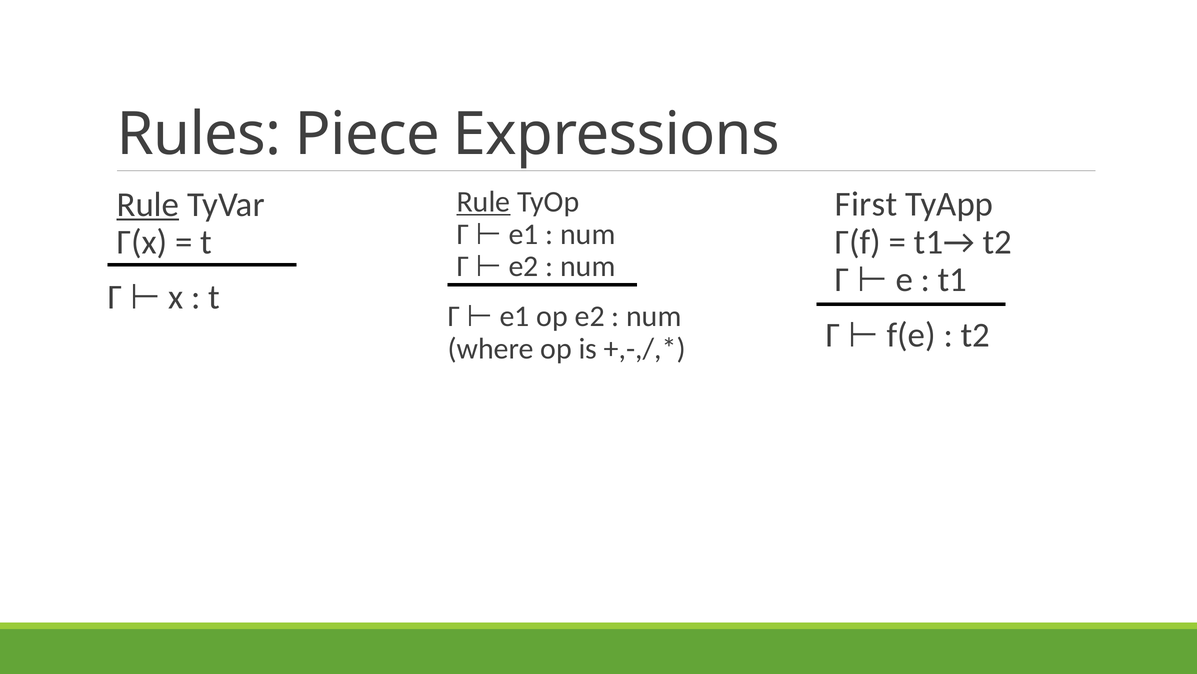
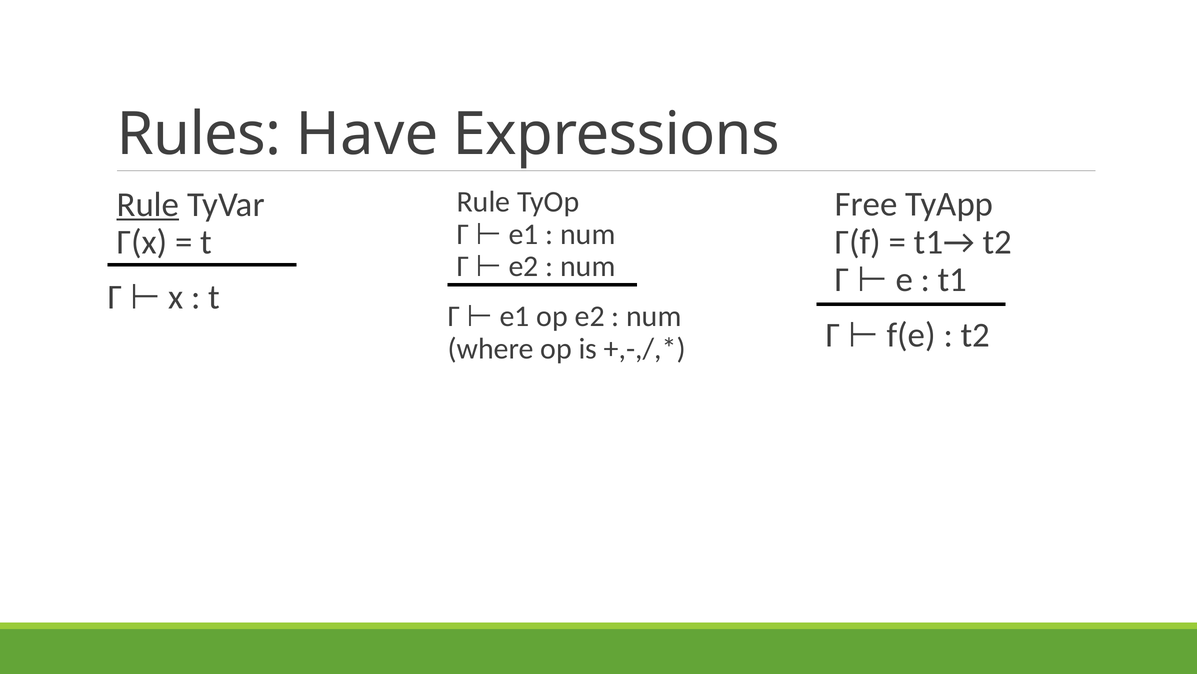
Piece: Piece -> Have
Rule at (484, 202) underline: present -> none
First: First -> Free
